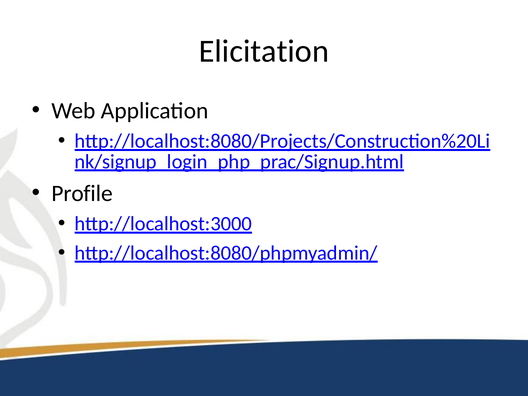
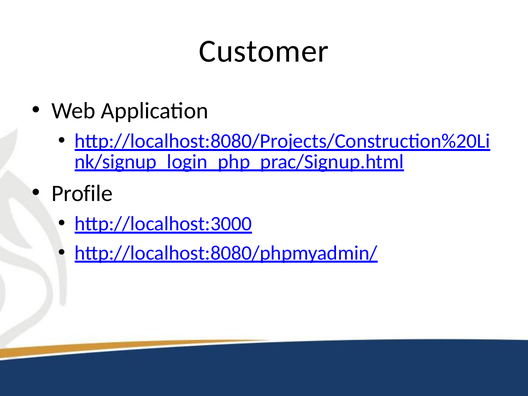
Elicitation: Elicitation -> Customer
